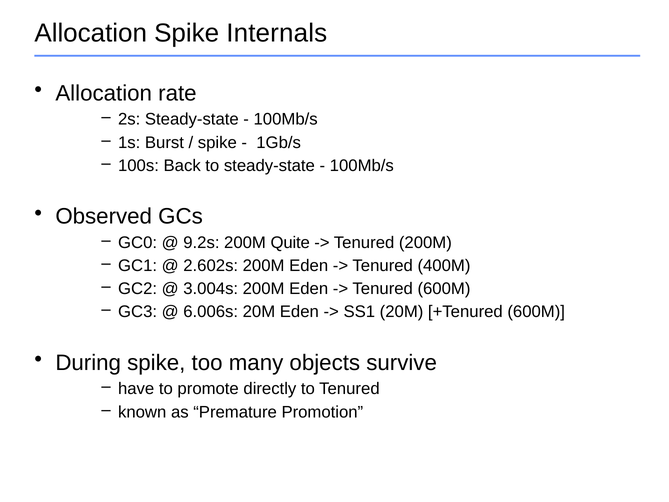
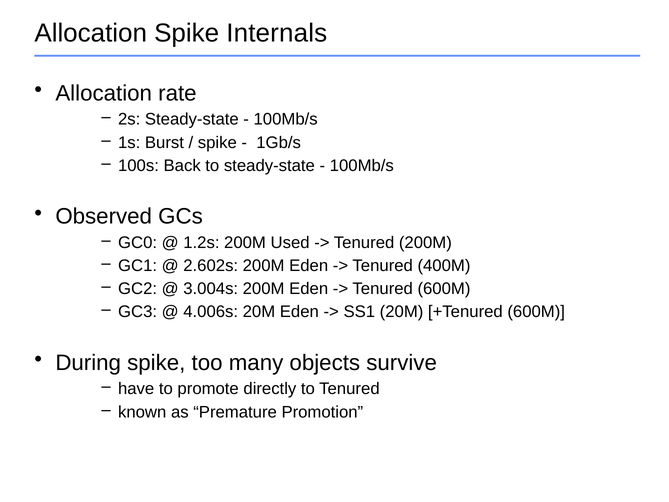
9.2s: 9.2s -> 1.2s
Quite: Quite -> Used
6.006s: 6.006s -> 4.006s
